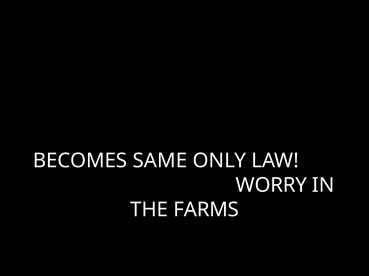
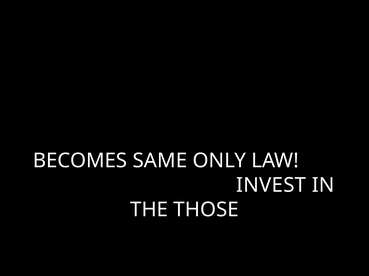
WORRY: WORRY -> INVEST
FARMS: FARMS -> THOSE
